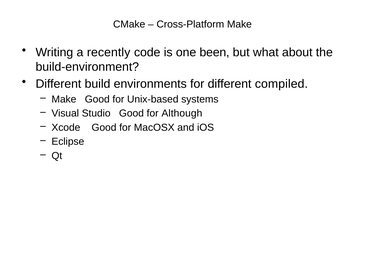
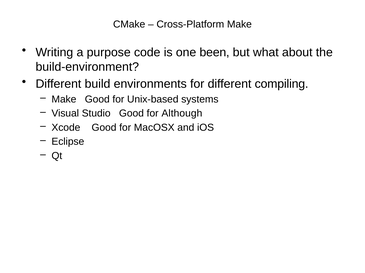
recently: recently -> purpose
compiled: compiled -> compiling
